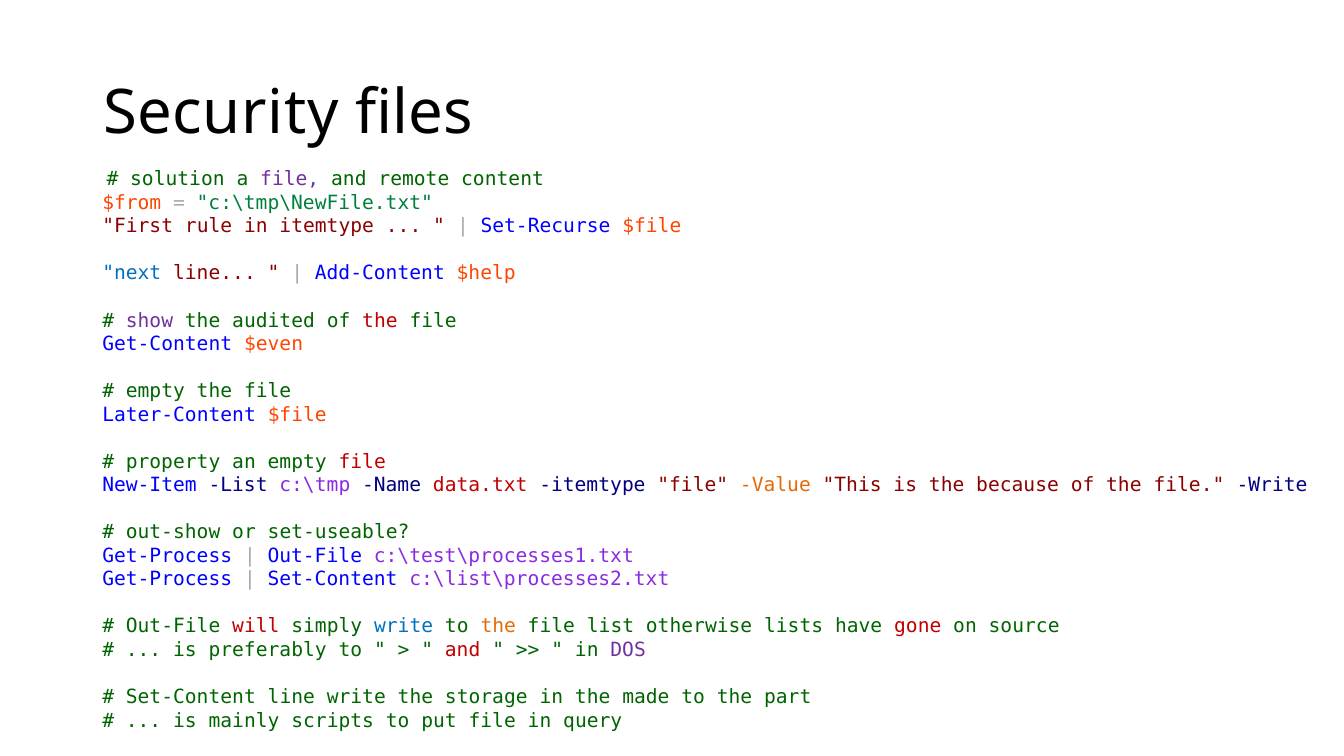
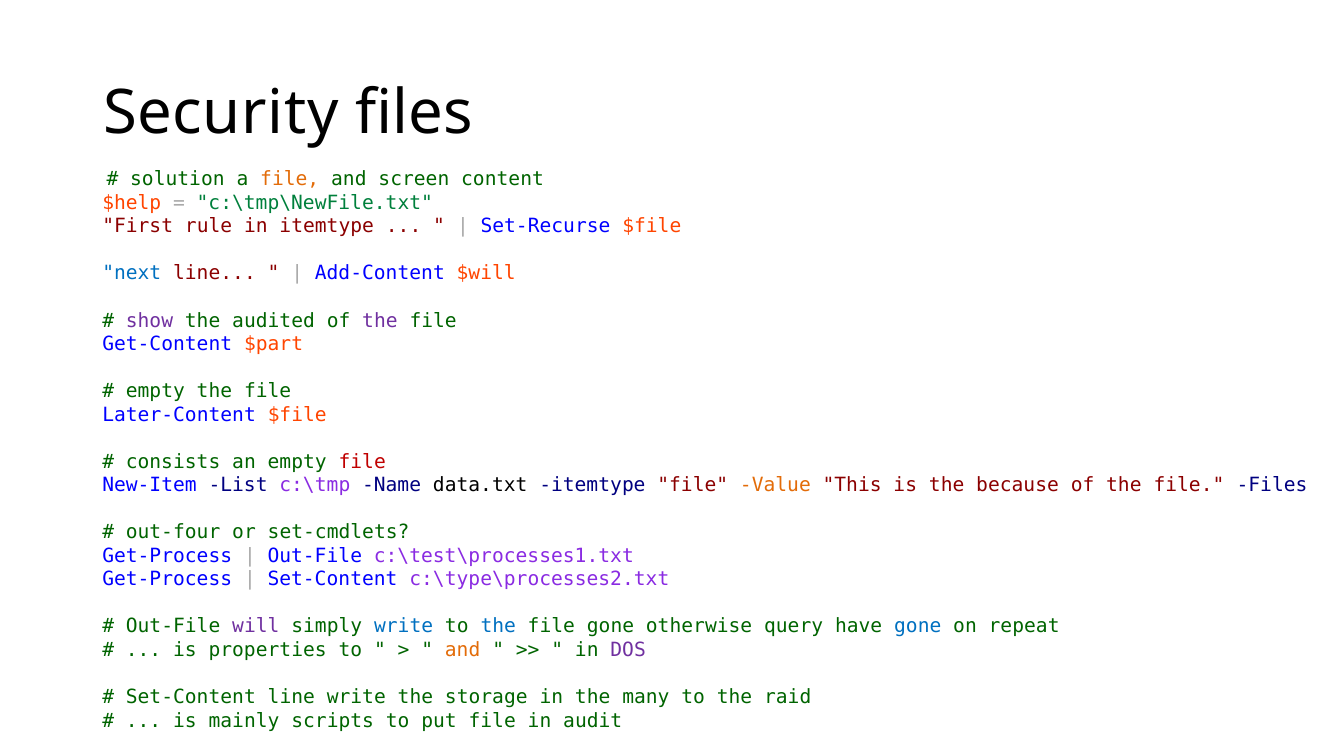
file at (290, 179) colour: purple -> orange
remote: remote -> screen
$from: $from -> $help
$help: $help -> $will
the at (380, 321) colour: red -> purple
$even: $even -> $part
property: property -> consists
data.txt colour: red -> black
file Write: Write -> Files
out-show: out-show -> out-four
set-useable: set-useable -> set-cmdlets
c:\list\processes2.txt: c:\list\processes2.txt -> c:\type\processes2.txt
will colour: red -> purple
the at (498, 626) colour: orange -> blue
file list: list -> gone
lists: lists -> query
gone at (918, 626) colour: red -> blue
source: source -> repeat
preferably: preferably -> properties
and at (463, 650) colour: red -> orange
made: made -> many
part: part -> raid
query: query -> audit
